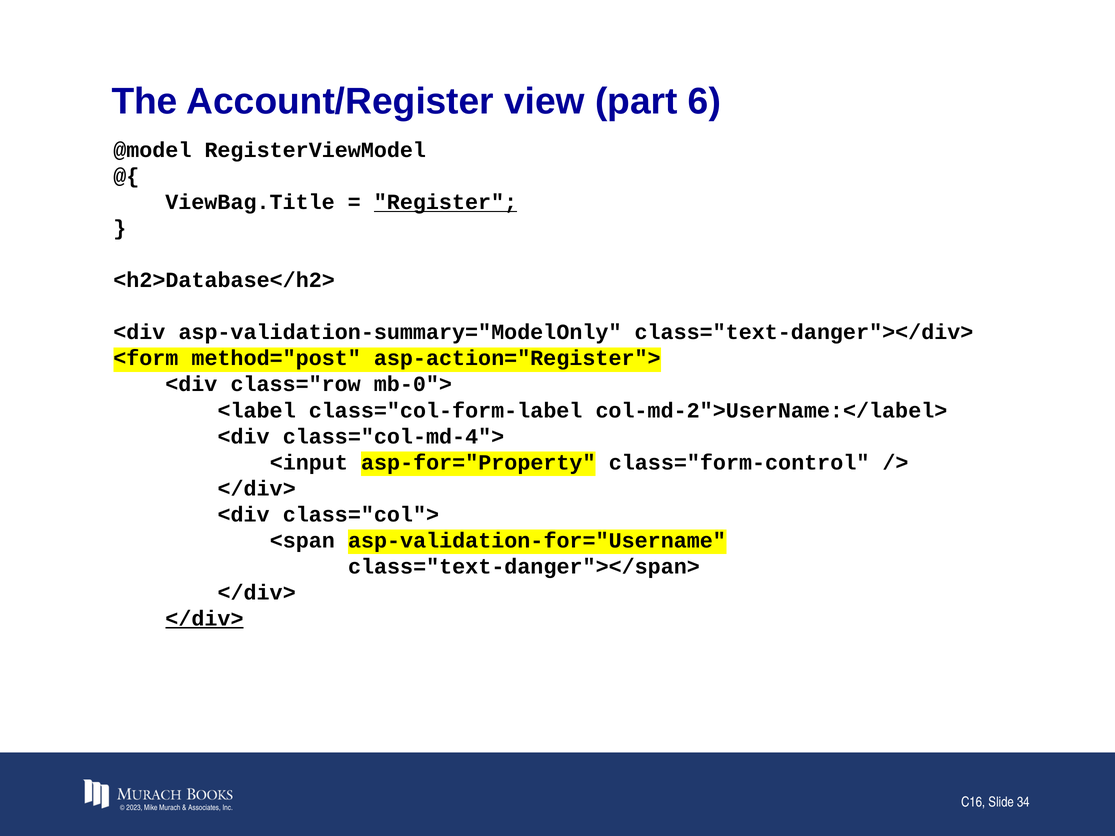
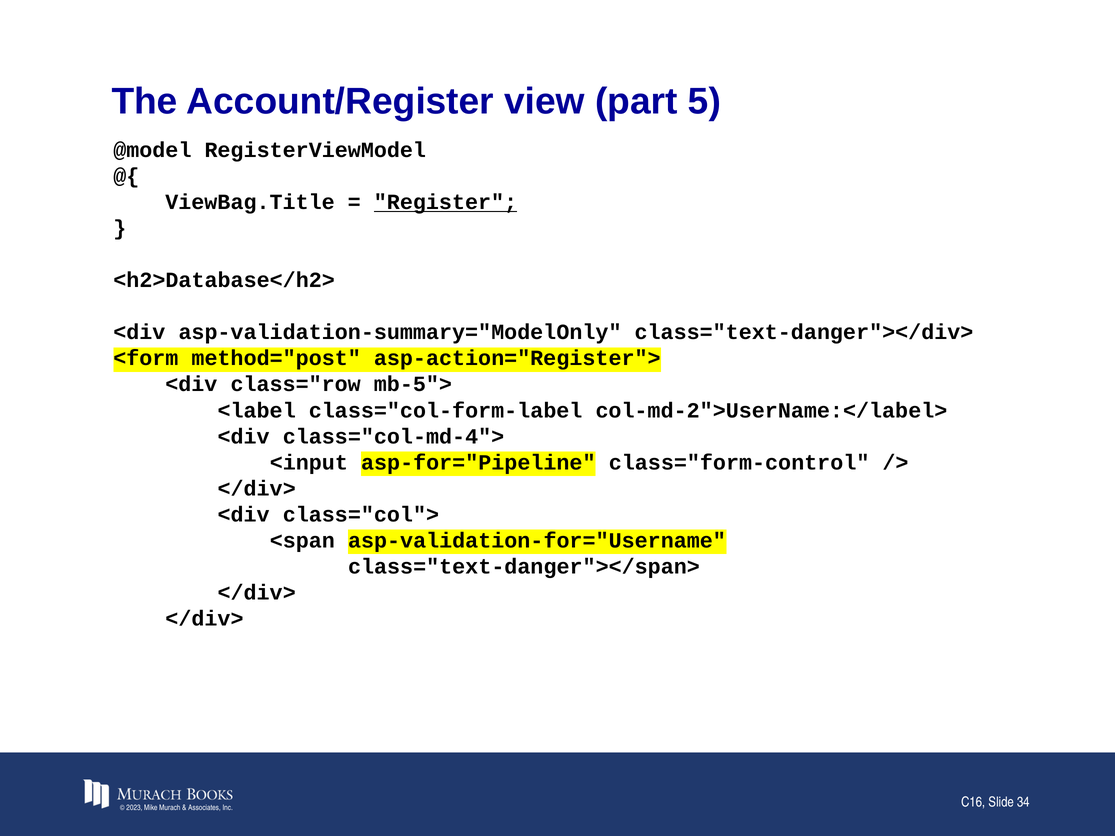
6: 6 -> 5
mb-0">: mb-0"> -> mb-5">
asp-for="Property: asp-for="Property -> asp-for="Pipeline
</div> at (204, 619) underline: present -> none
